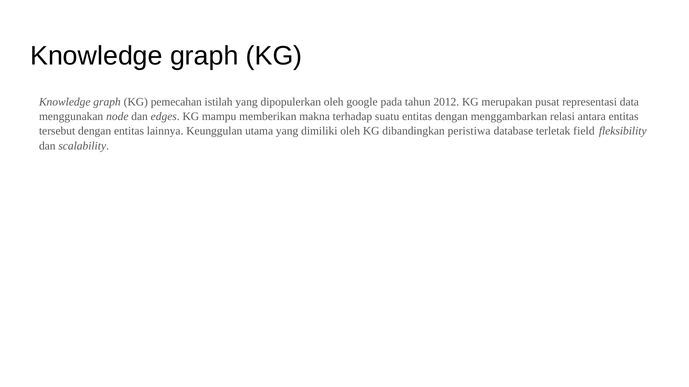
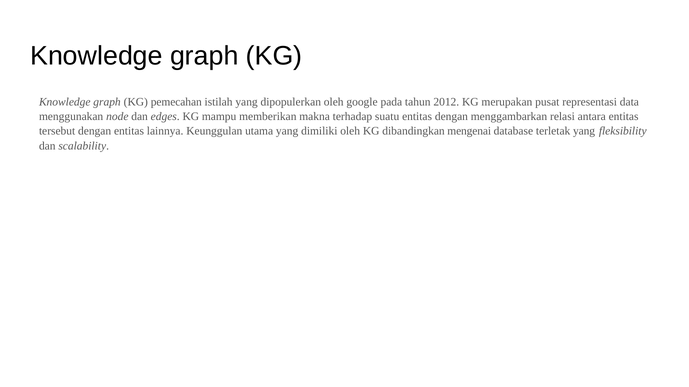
peristiwa: peristiwa -> mengenai
terletak field: field -> yang
